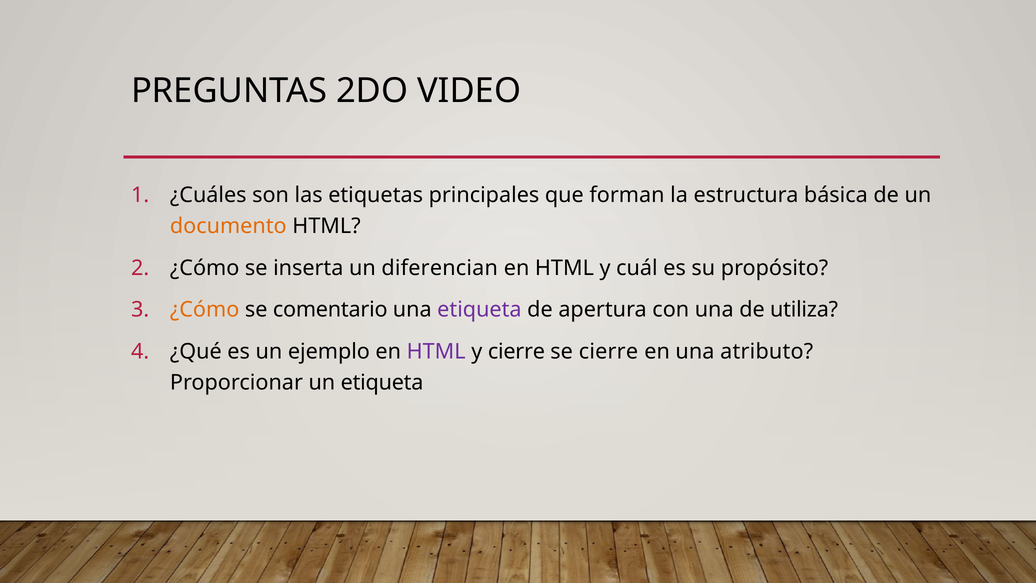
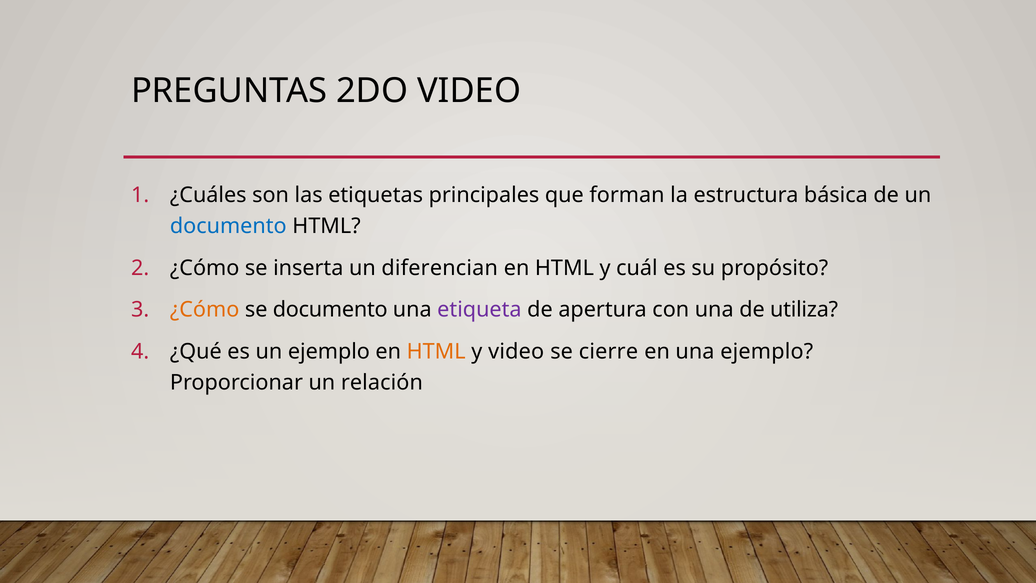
documento at (228, 226) colour: orange -> blue
se comentario: comentario -> documento
HTML at (436, 352) colour: purple -> orange
y cierre: cierre -> video
una atributo: atributo -> ejemplo
un etiqueta: etiqueta -> relación
